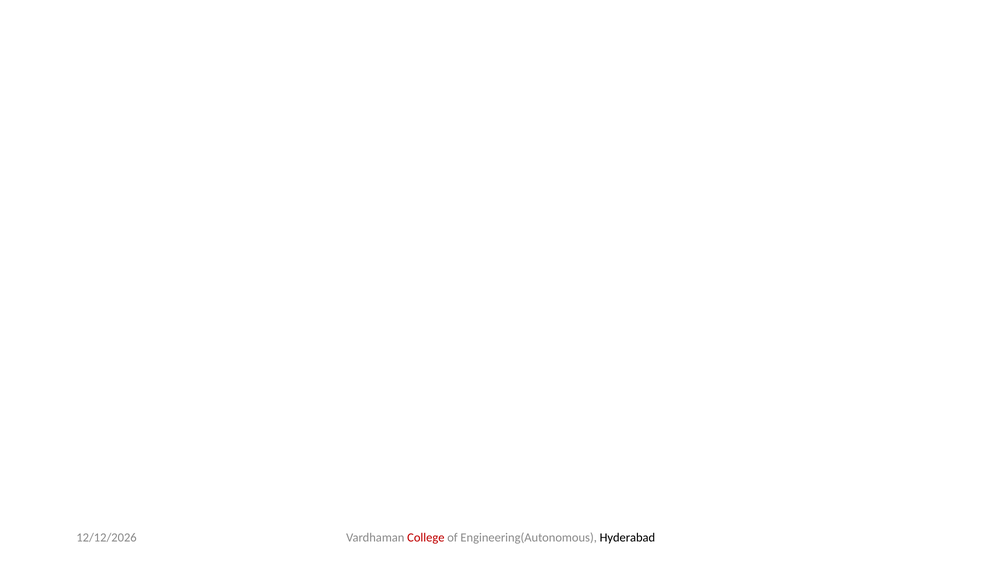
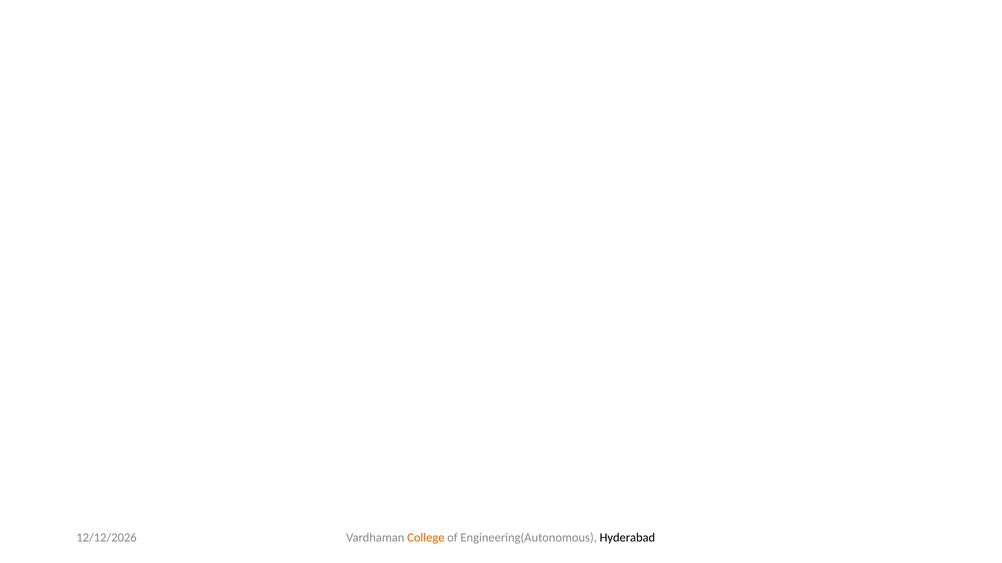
College colour: red -> orange
